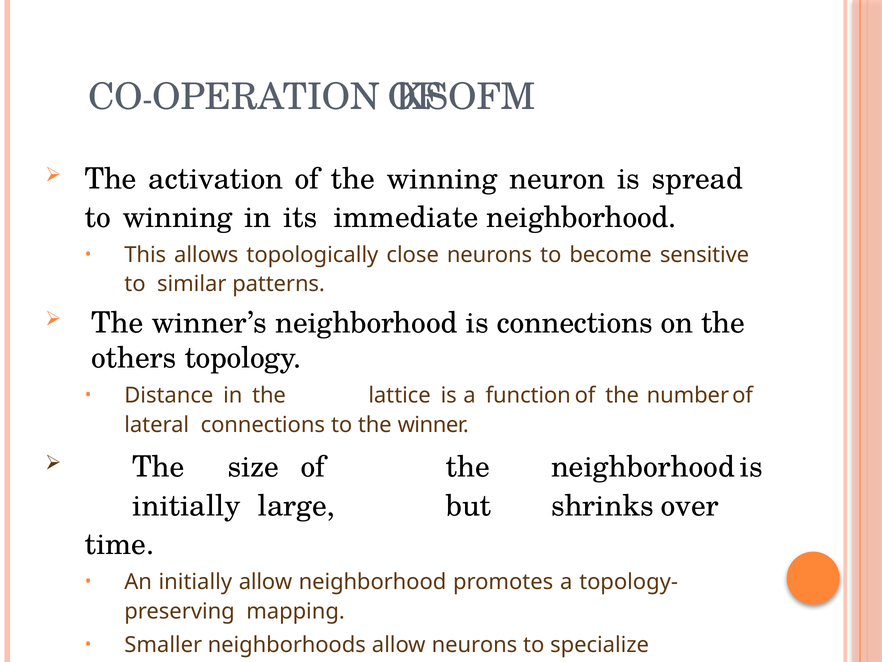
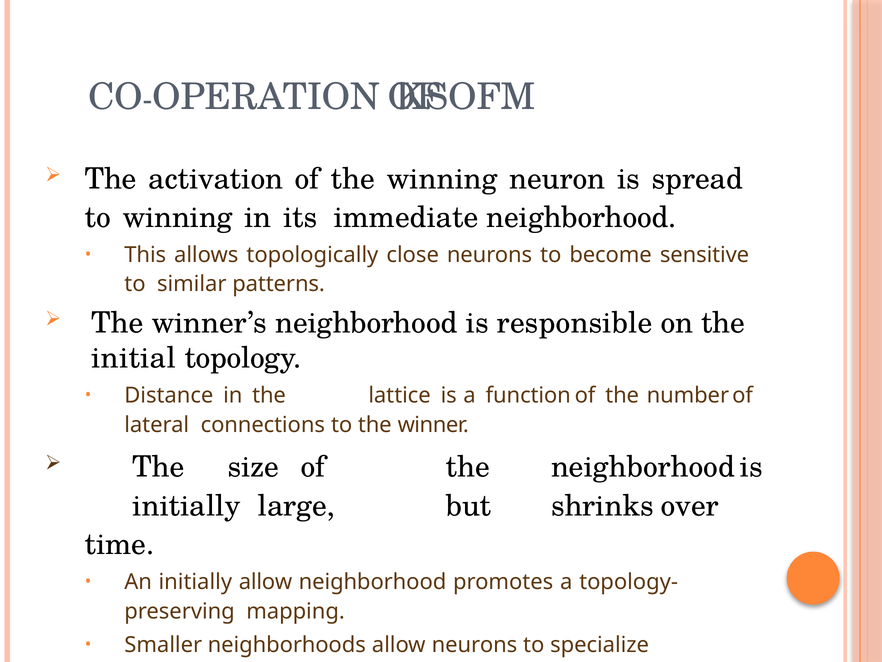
is connections: connections -> responsible
others: others -> initial
